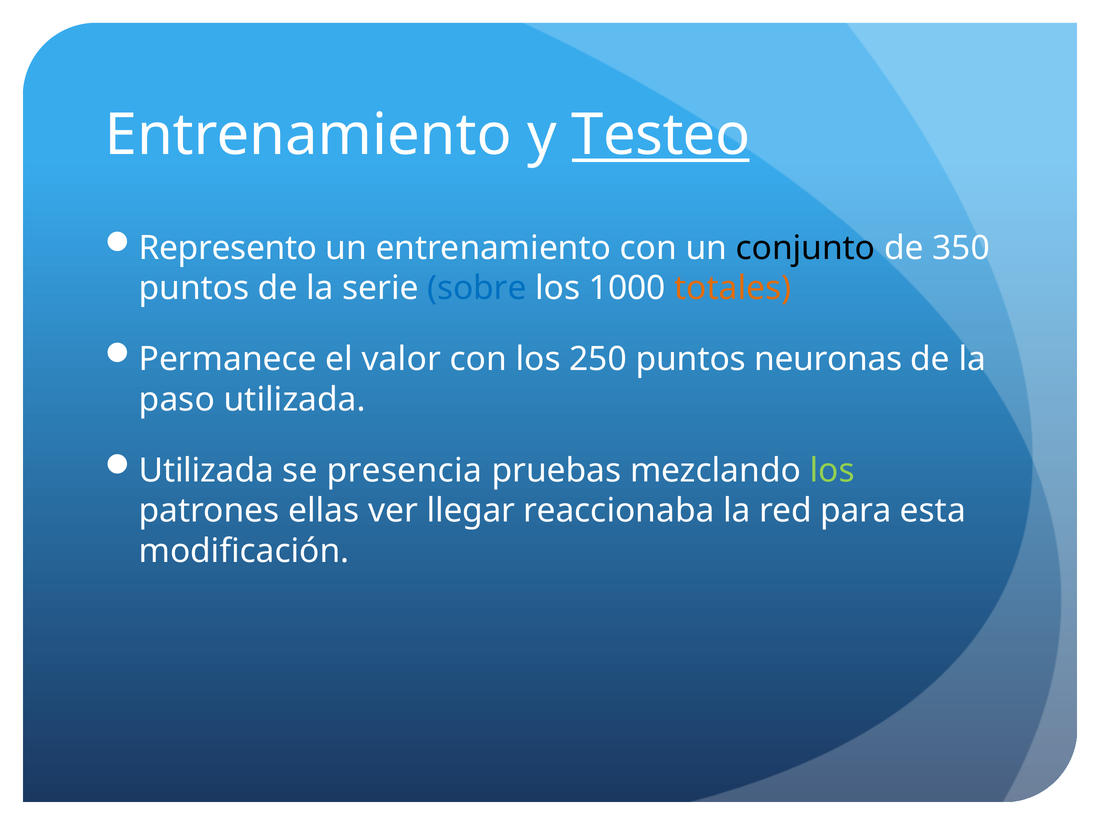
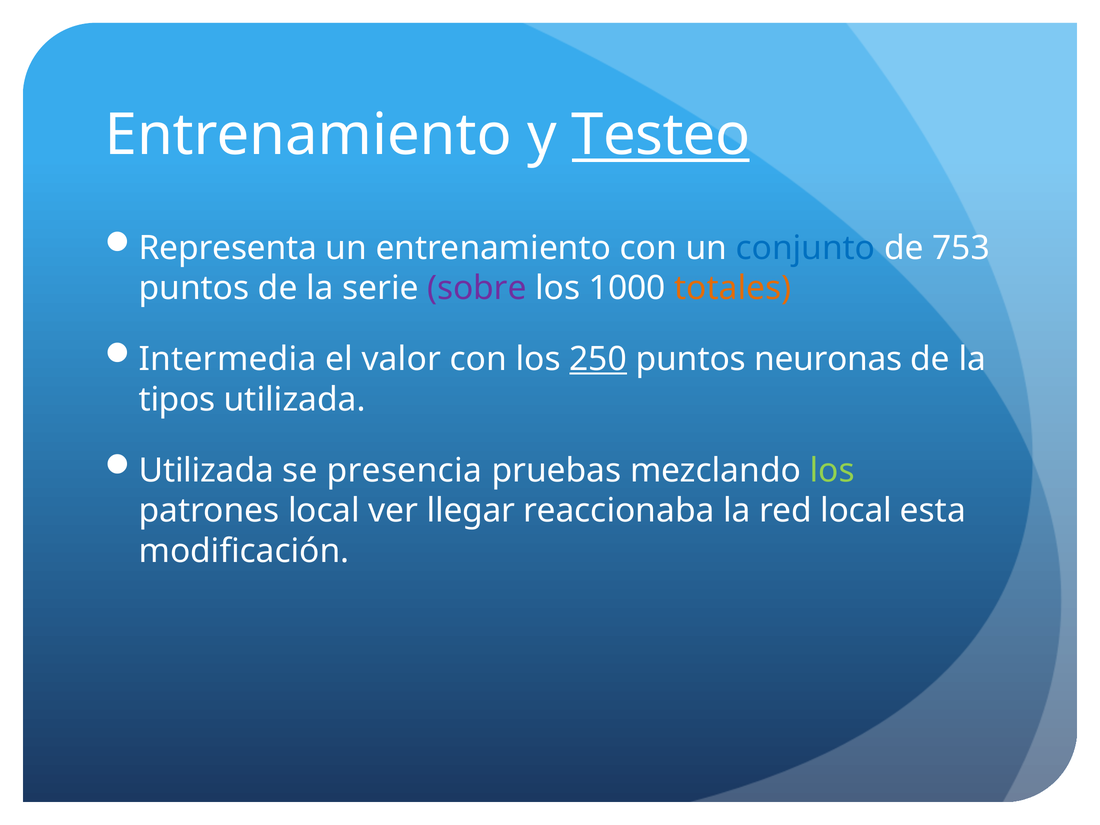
Represento: Represento -> Representa
conjunto colour: black -> blue
350: 350 -> 753
sobre colour: blue -> purple
Permanece: Permanece -> Intermedia
250 underline: none -> present
paso: paso -> tipos
patrones ellas: ellas -> local
red para: para -> local
